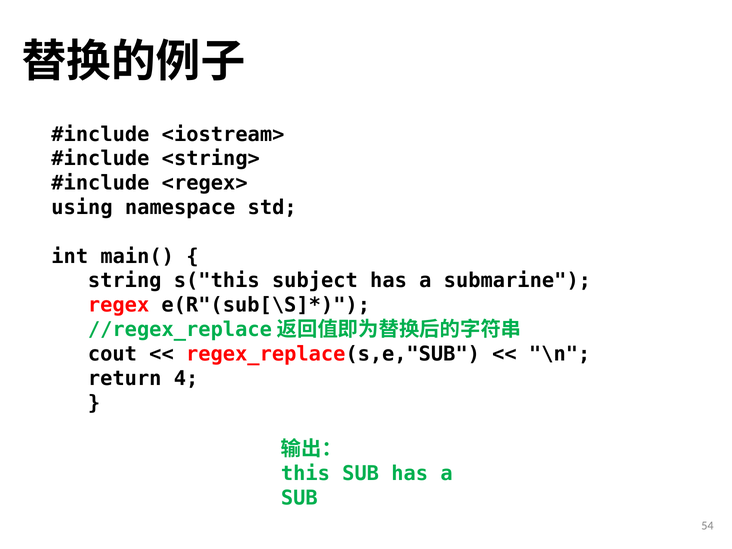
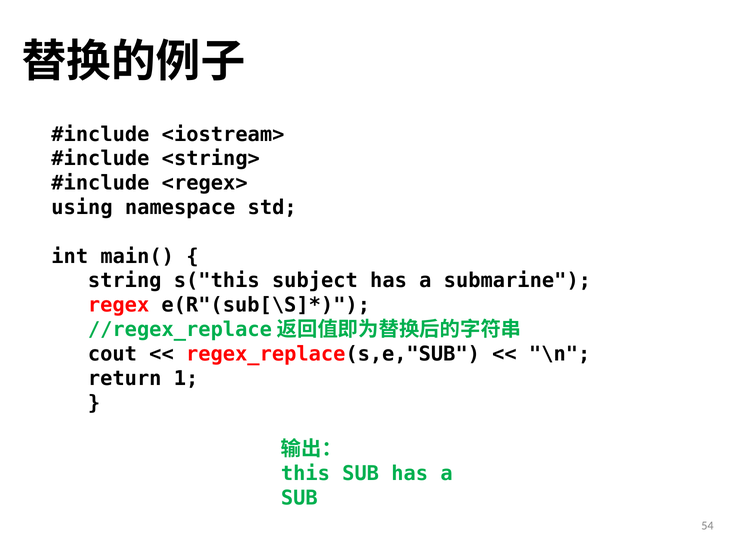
4: 4 -> 1
